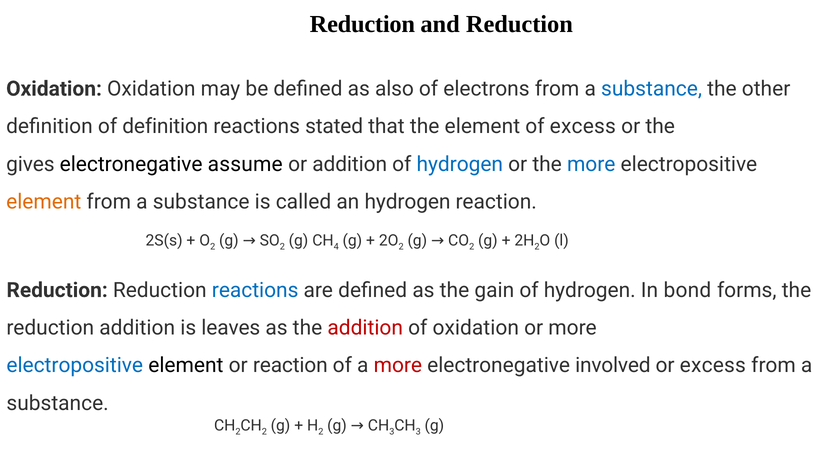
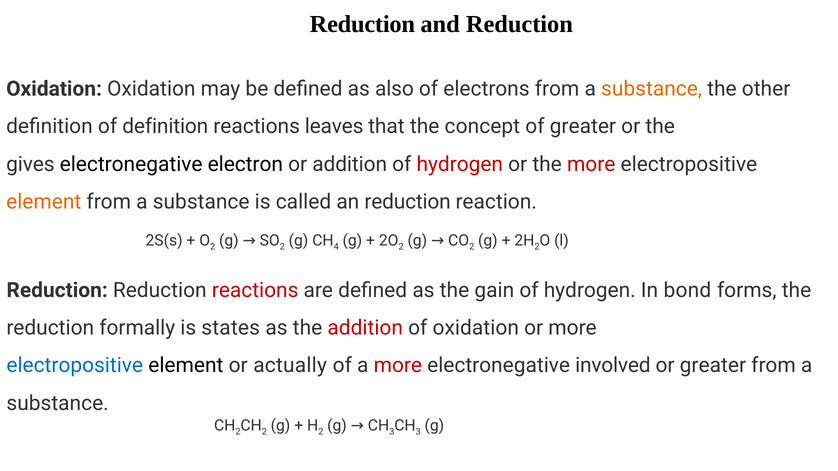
substance at (652, 89) colour: blue -> orange
stated: stated -> leaves
the element: element -> concept
of excess: excess -> greater
assume: assume -> electron
hydrogen at (460, 164) colour: blue -> red
more at (591, 164) colour: blue -> red
an hydrogen: hydrogen -> reduction
reactions at (255, 290) colour: blue -> red
reduction addition: addition -> formally
leaves: leaves -> states
or reaction: reaction -> actually
or excess: excess -> greater
